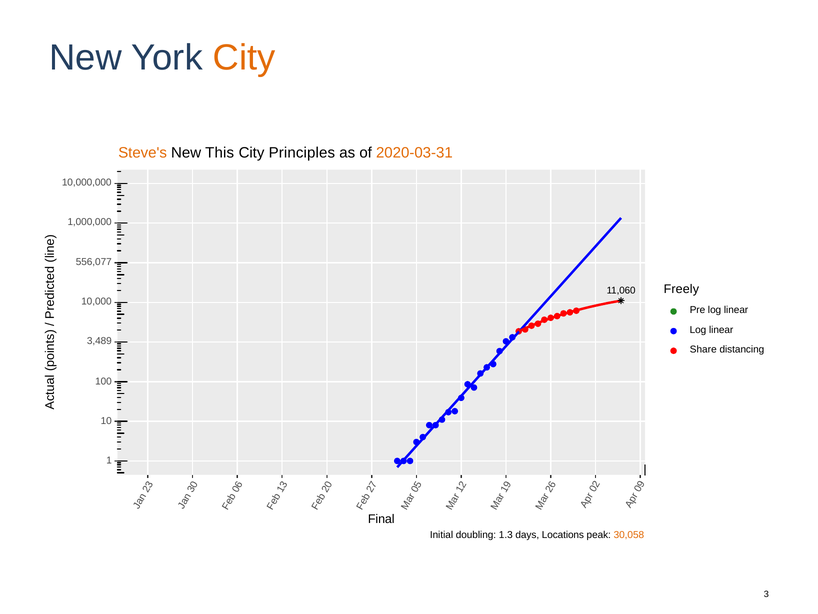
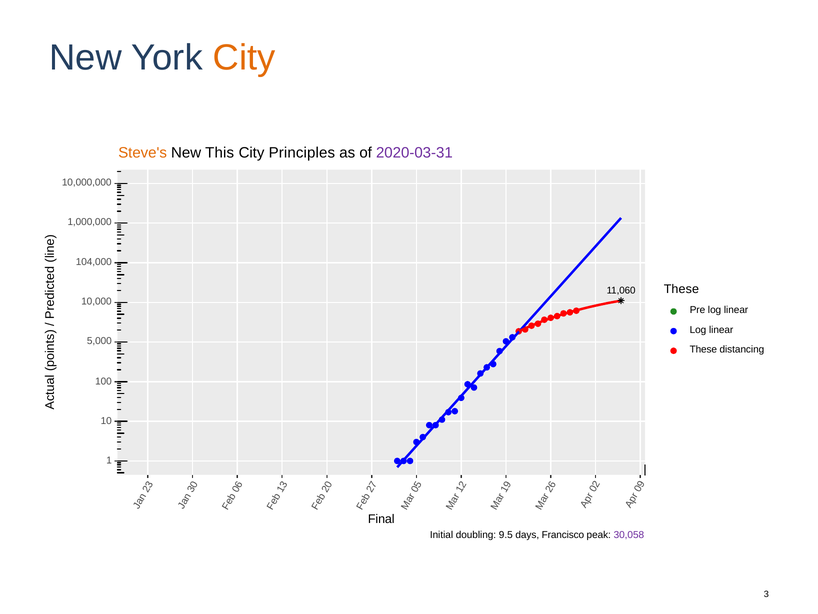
2020-03-31 colour: orange -> purple
556,077: 556,077 -> 104,000
Freely at (681, 289): Freely -> These
3,489: 3,489 -> 5,000
Share at (703, 349): Share -> These
1.3: 1.3 -> 9.5
Locations: Locations -> Francisco
30,058 colour: orange -> purple
